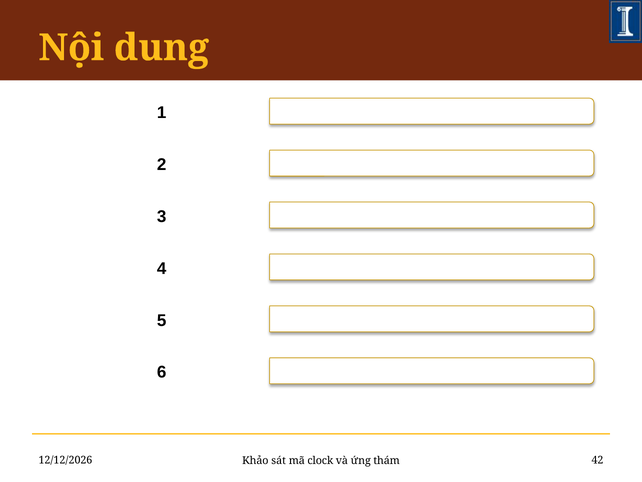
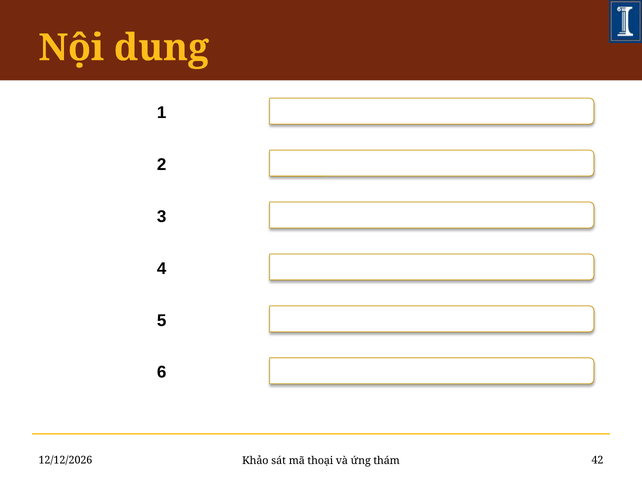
clock: clock -> thoại
